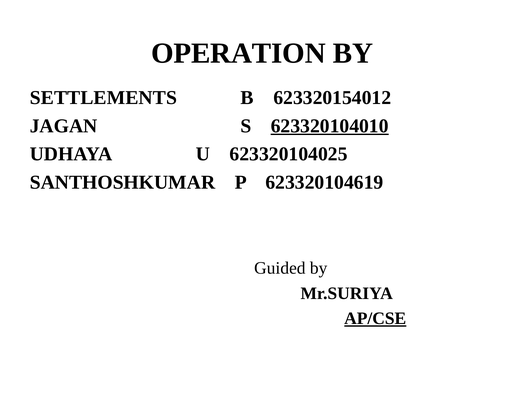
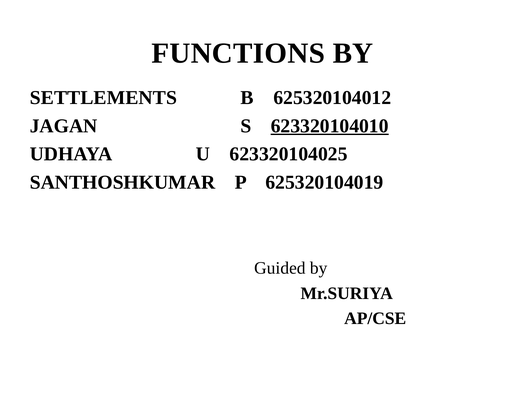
OPERATION: OPERATION -> FUNCTIONS
623320154012: 623320154012 -> 625320104012
623320104619: 623320104619 -> 625320104019
AP/CSE underline: present -> none
